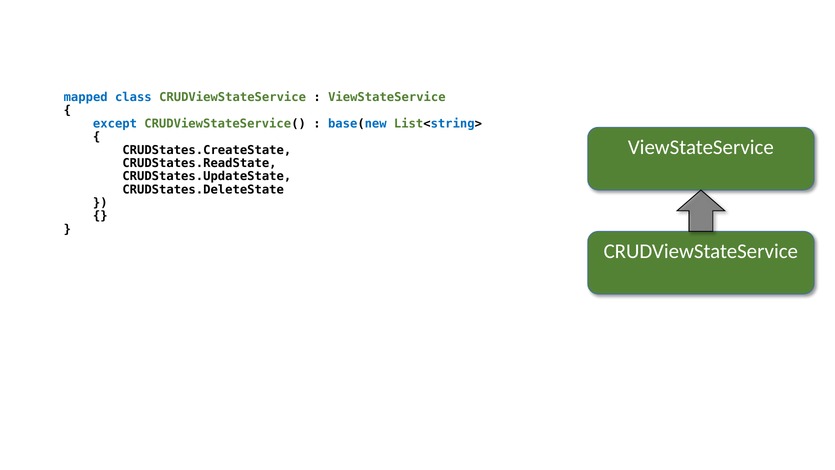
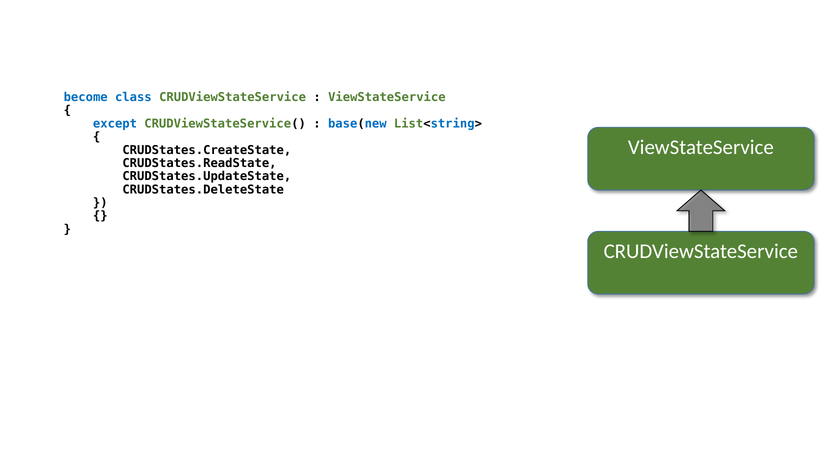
mapped: mapped -> become
